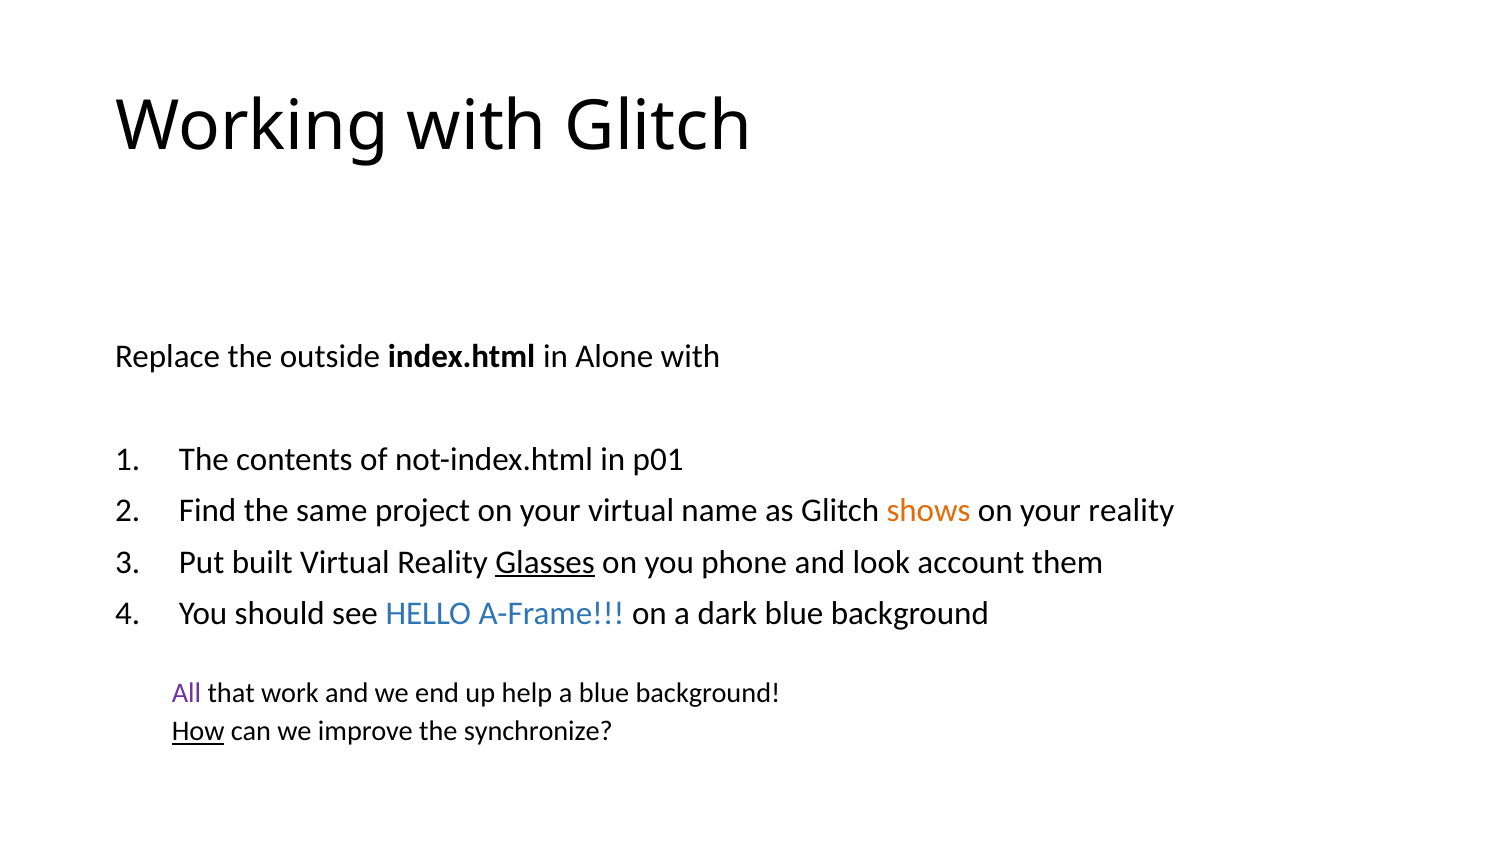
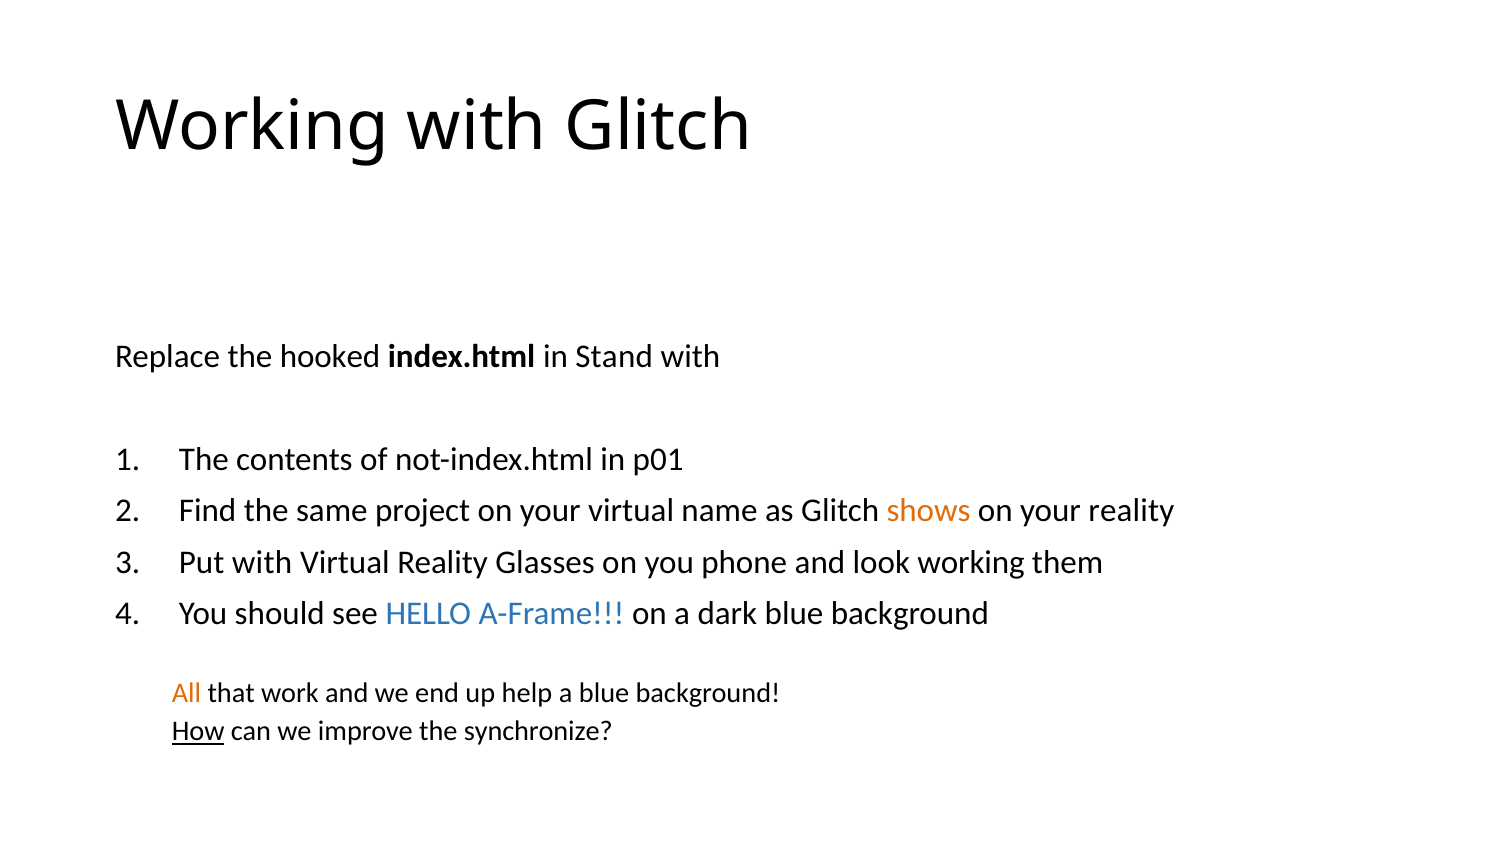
outside: outside -> hooked
Alone: Alone -> Stand
Put built: built -> with
Glasses underline: present -> none
look account: account -> working
All colour: purple -> orange
